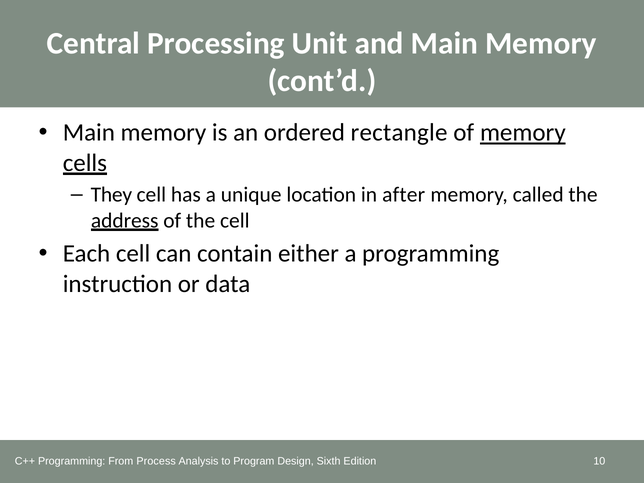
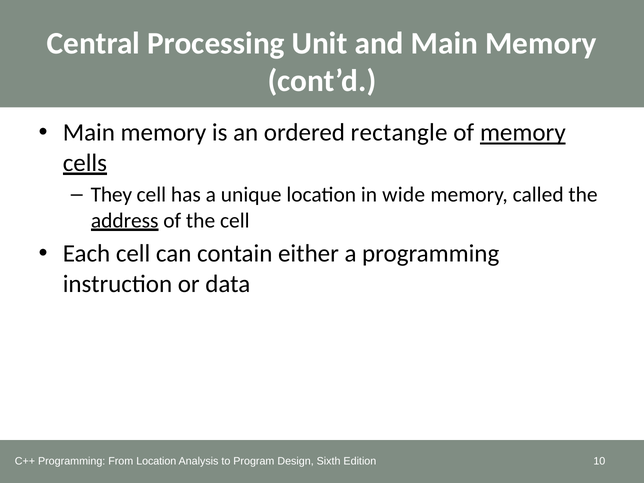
after: after -> wide
From Process: Process -> Location
